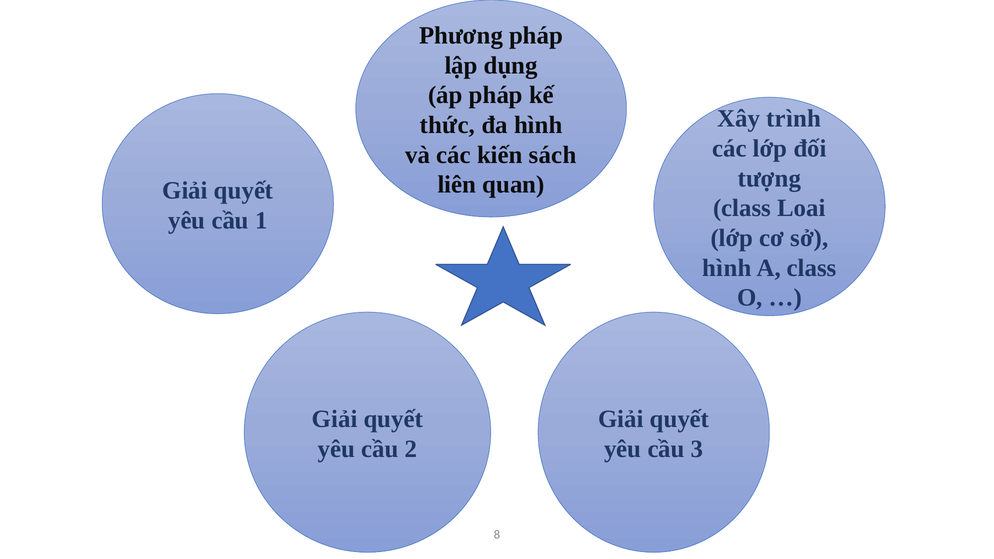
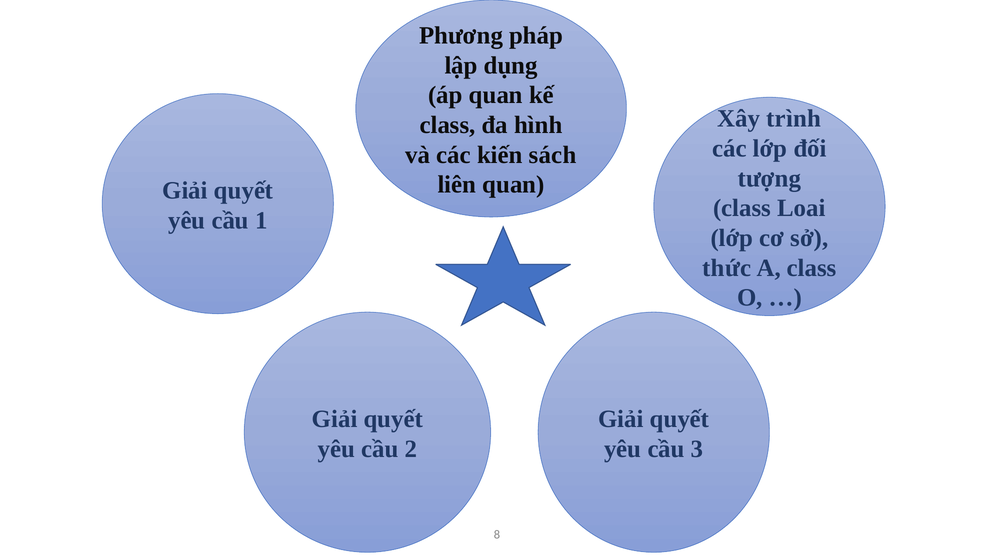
áp pháp: pháp -> quan
thức at (447, 125): thức -> class
hình at (727, 268): hình -> thức
